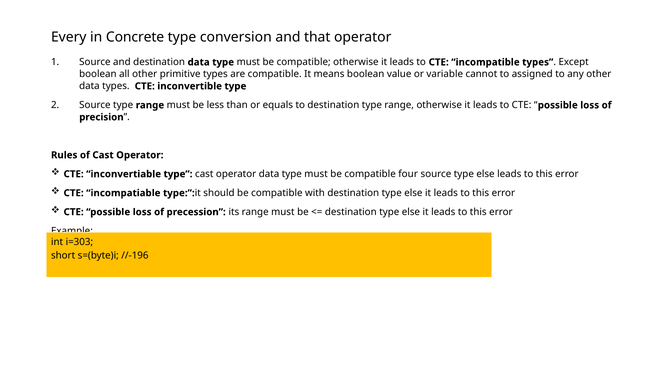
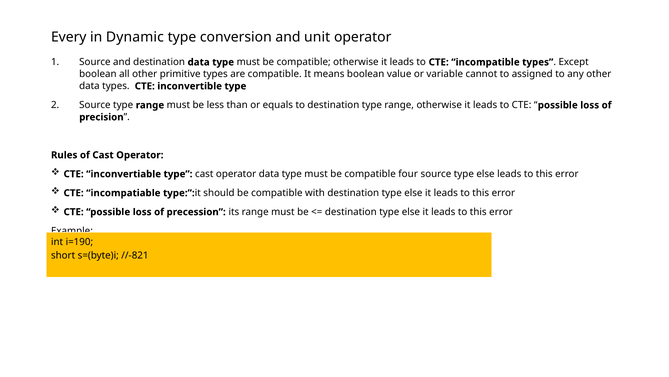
Concrete: Concrete -> Dynamic
that: that -> unit
i=303: i=303 -> i=190
//-196: //-196 -> //-821
